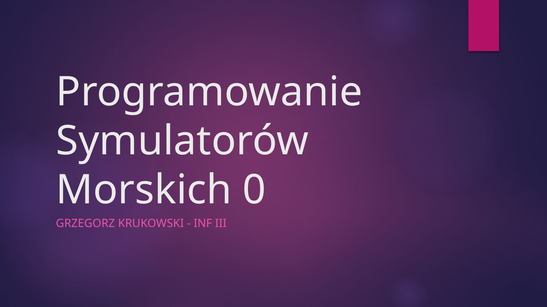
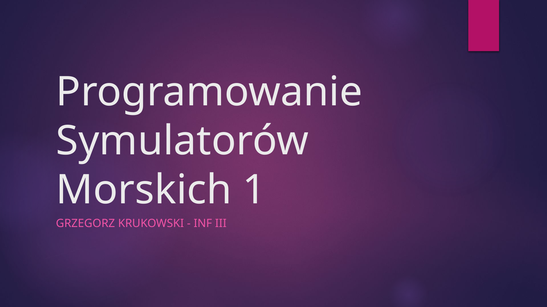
0: 0 -> 1
